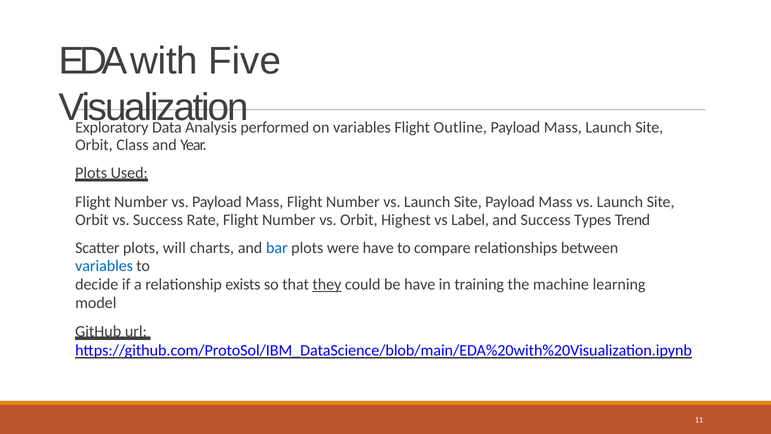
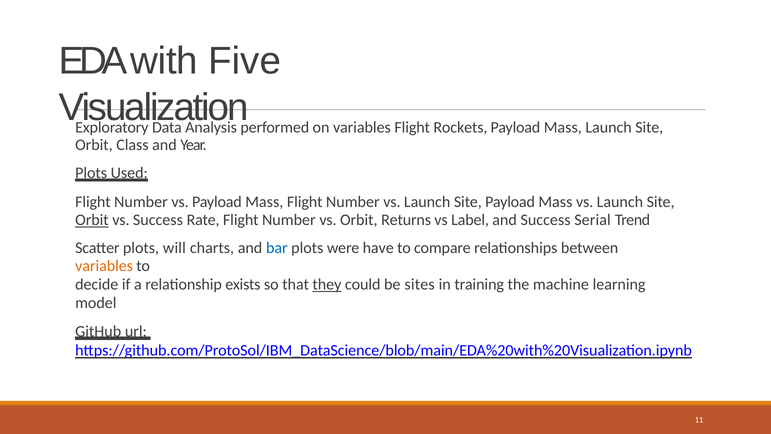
Outline: Outline -> Rockets
Orbit at (92, 220) underline: none -> present
Highest: Highest -> Returns
Types: Types -> Serial
variables at (104, 266) colour: blue -> orange
be have: have -> sites
